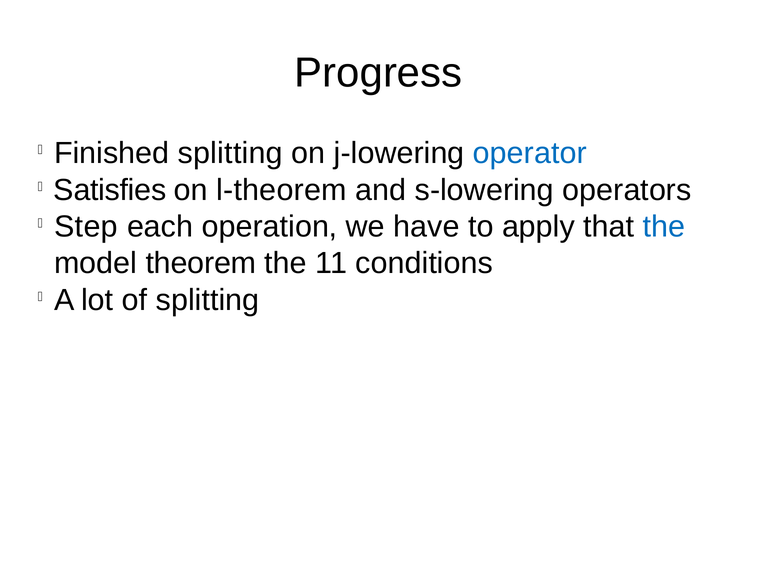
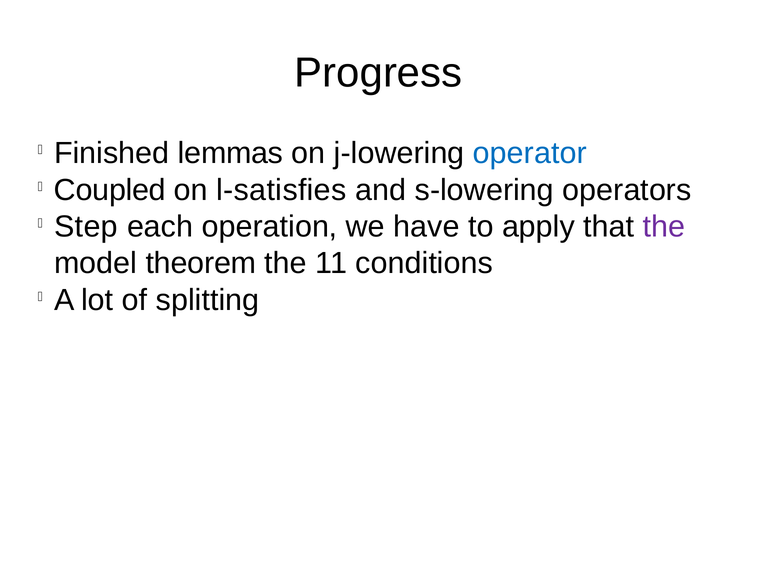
Finished splitting: splitting -> lemmas
Satisfies: Satisfies -> Coupled
l-theorem: l-theorem -> l-satisfies
the at (664, 227) colour: blue -> purple
